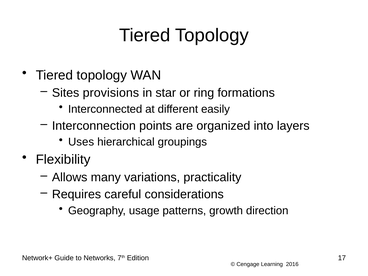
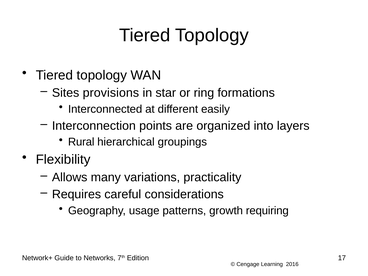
Uses: Uses -> Rural
direction: direction -> requiring
